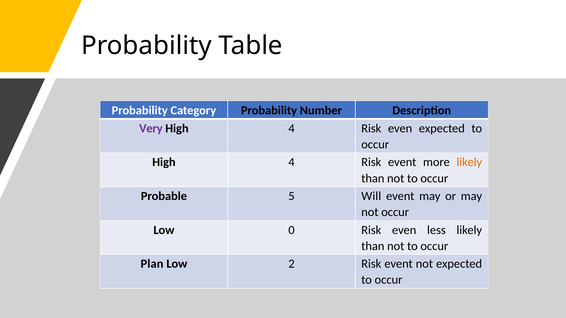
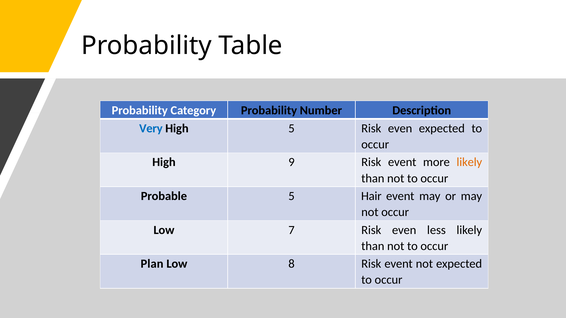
Very colour: purple -> blue
4 at (292, 129): 4 -> 5
4 at (292, 162): 4 -> 9
Will: Will -> Hair
0: 0 -> 7
2: 2 -> 8
